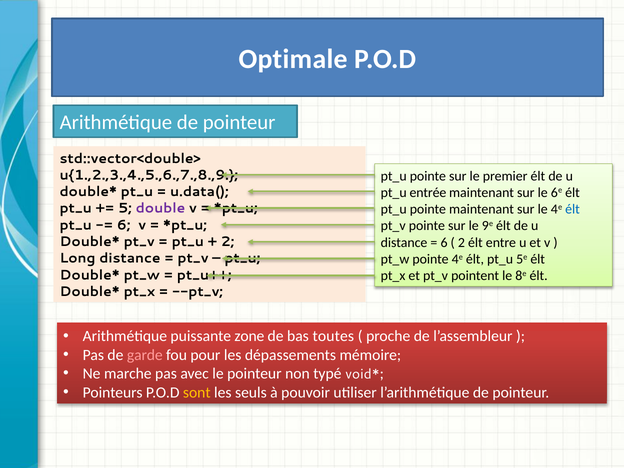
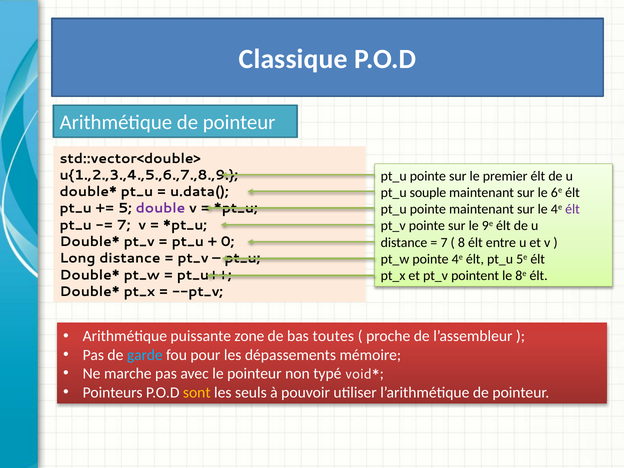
Optimale: Optimale -> Classique
entrée: entrée -> souple
élt at (573, 209) colour: blue -> purple
6 at (124, 225): 6 -> 7
2 at (228, 242): 2 -> 0
6 at (444, 242): 6 -> 7
2 at (461, 242): 2 -> 8
garde colour: pink -> light blue
